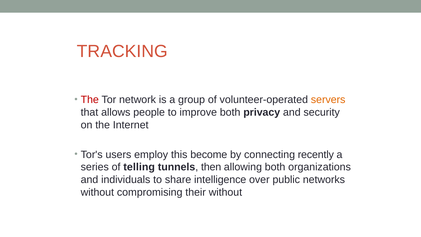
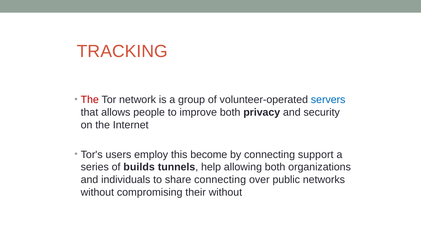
servers colour: orange -> blue
recently: recently -> support
telling: telling -> builds
then: then -> help
share intelligence: intelligence -> connecting
